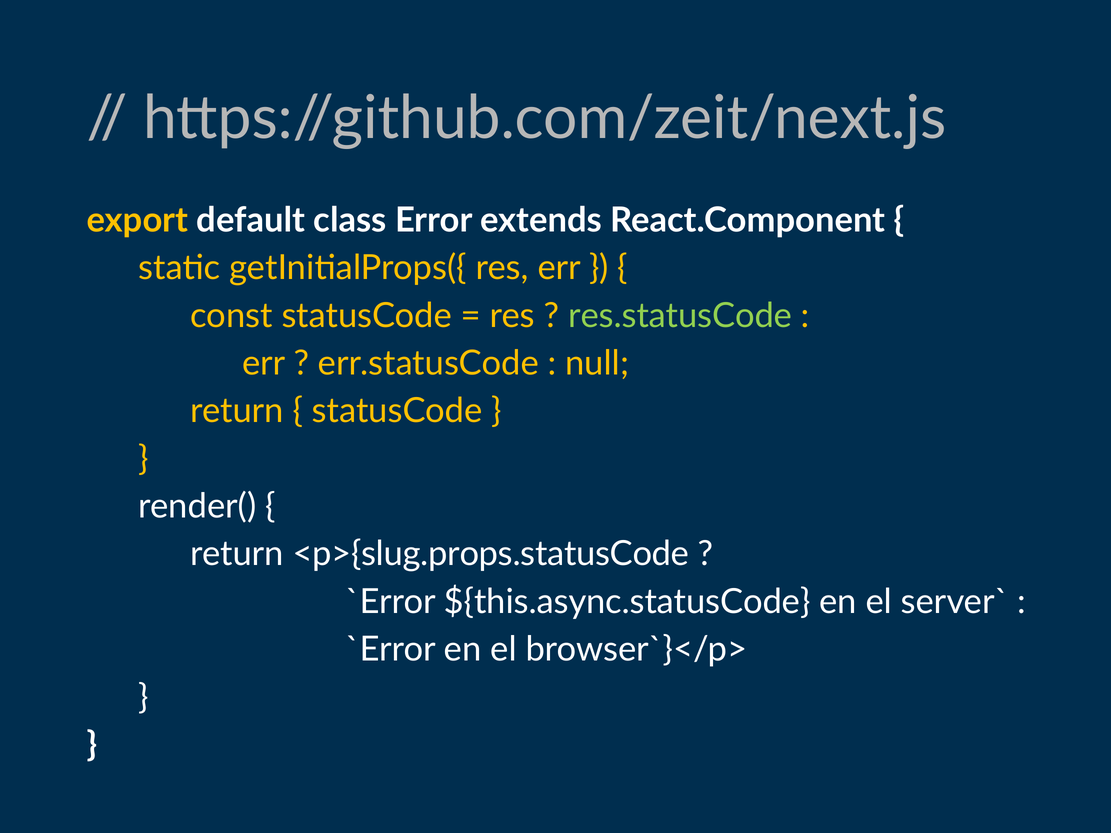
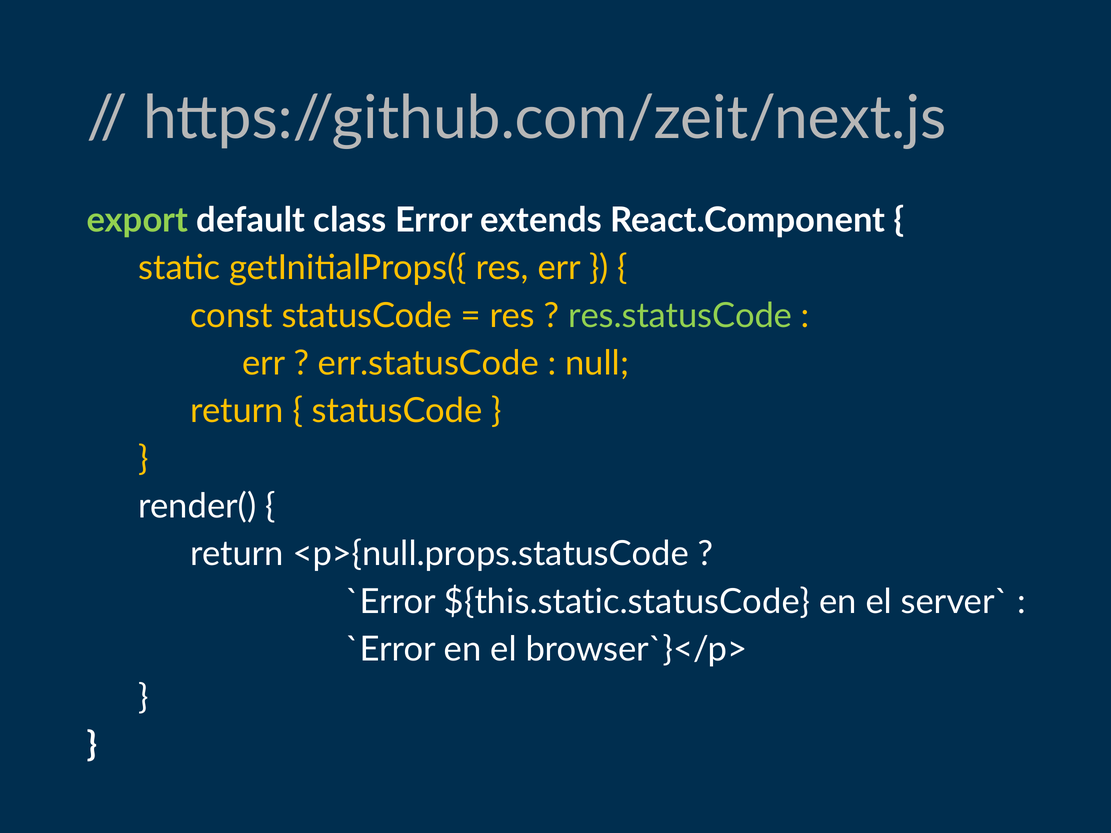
export colour: yellow -> light green
<p>{slug.props.statusCode: <p>{slug.props.statusCode -> <p>{null.props.statusCode
${this.async.statusCode: ${this.async.statusCode -> ${this.static.statusCode
